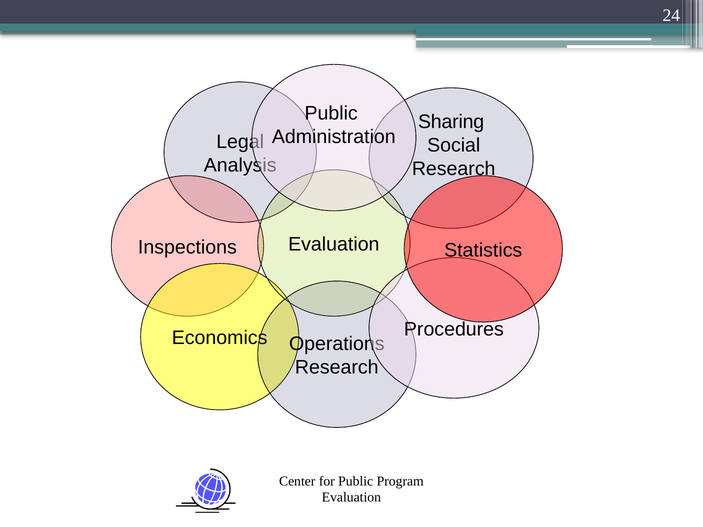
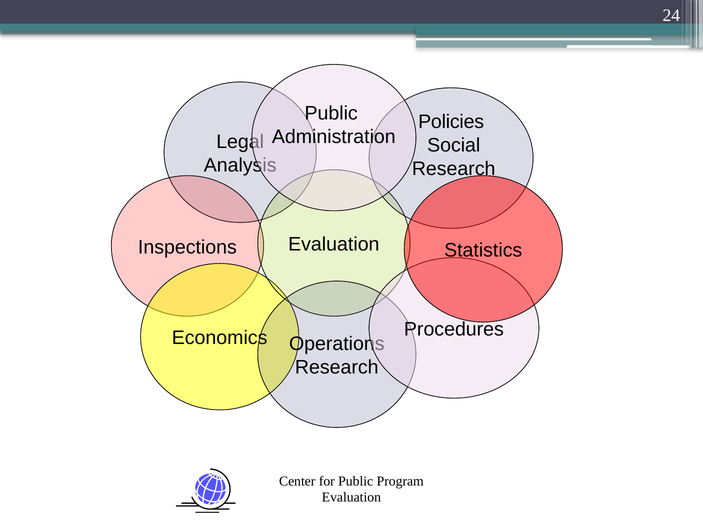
Sharing: Sharing -> Policies
